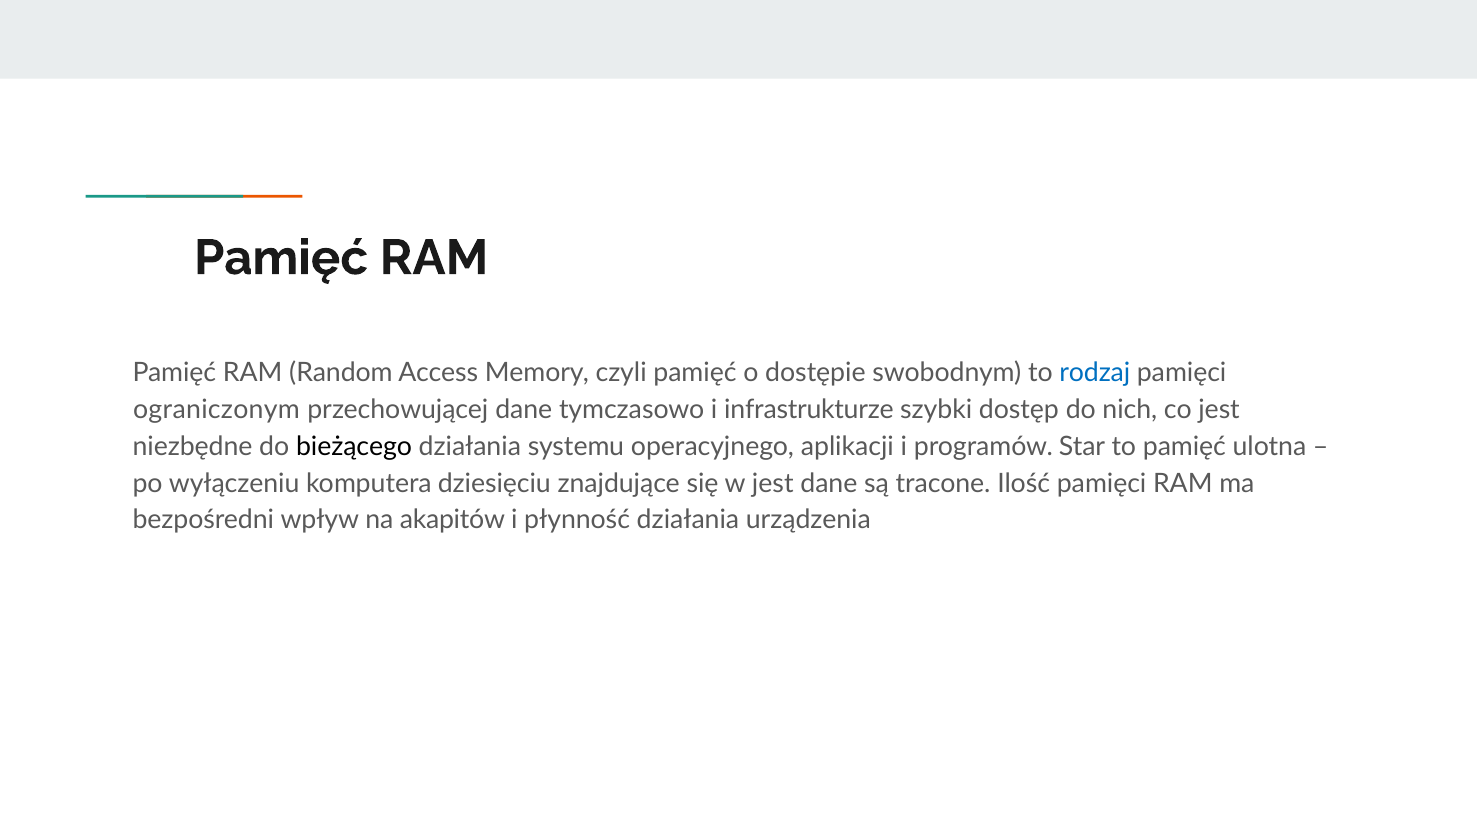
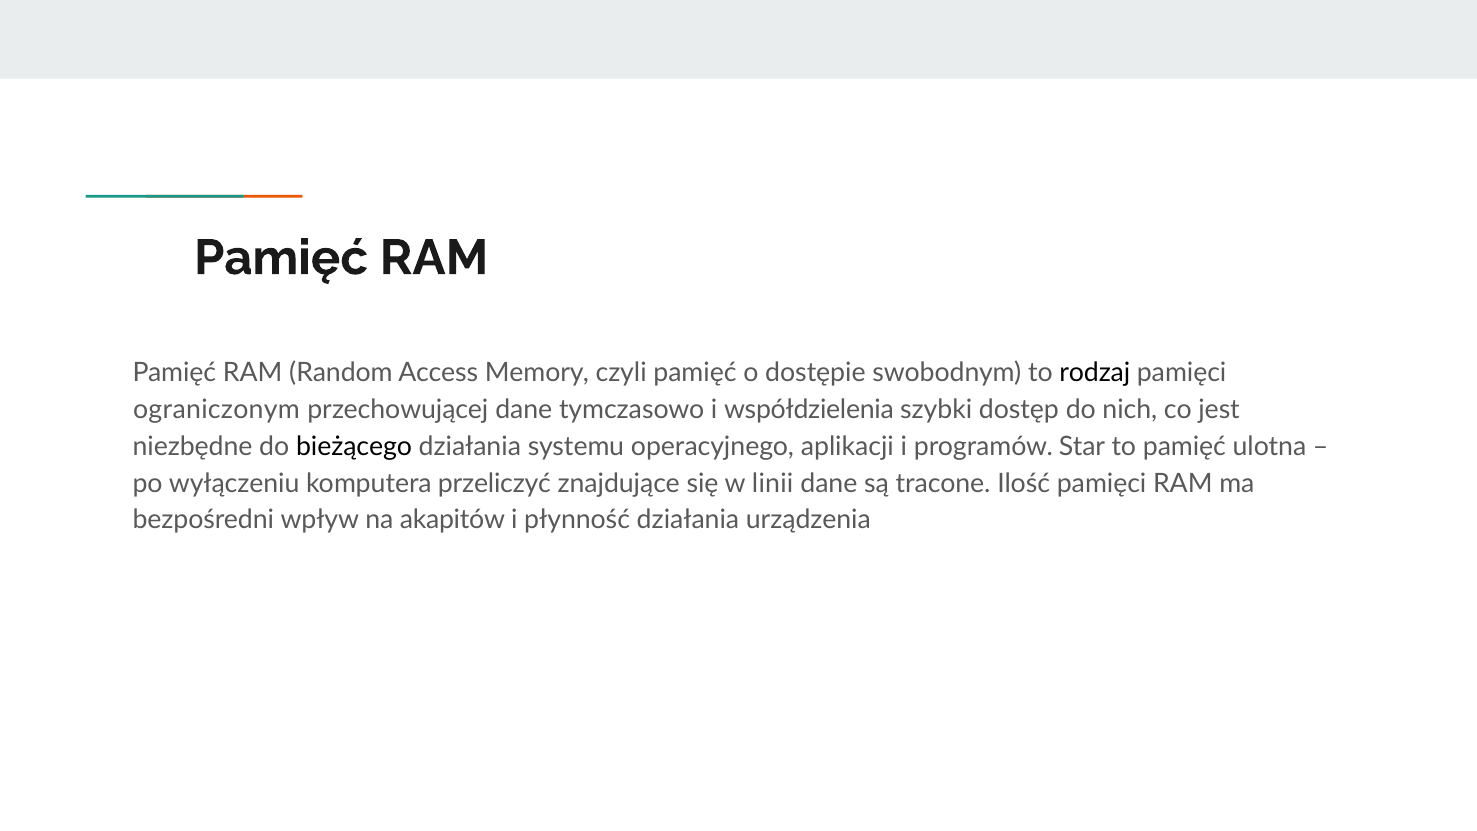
rodzaj colour: blue -> black
infrastrukturze: infrastrukturze -> współdzielenia
dziesięciu: dziesięciu -> przeliczyć
w jest: jest -> linii
